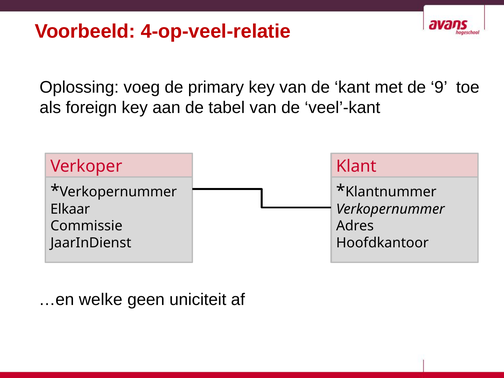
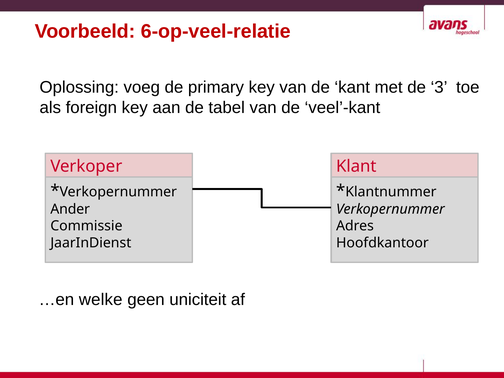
4-op-veel-relatie: 4-op-veel-relatie -> 6-op-veel-relatie
9: 9 -> 3
Elkaar: Elkaar -> Ander
